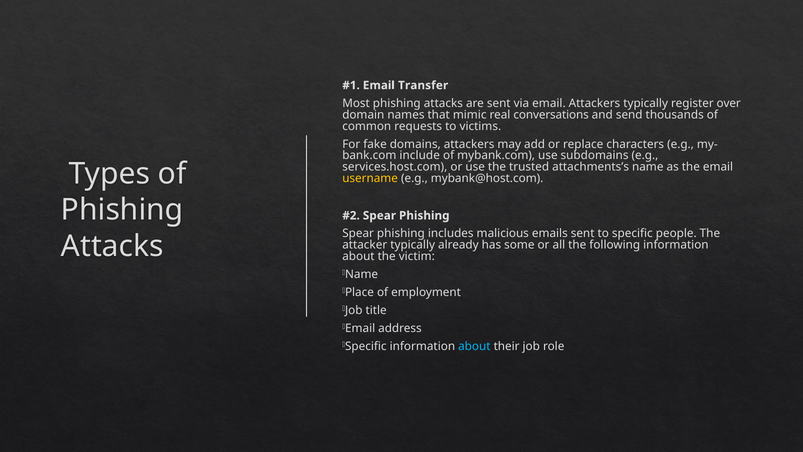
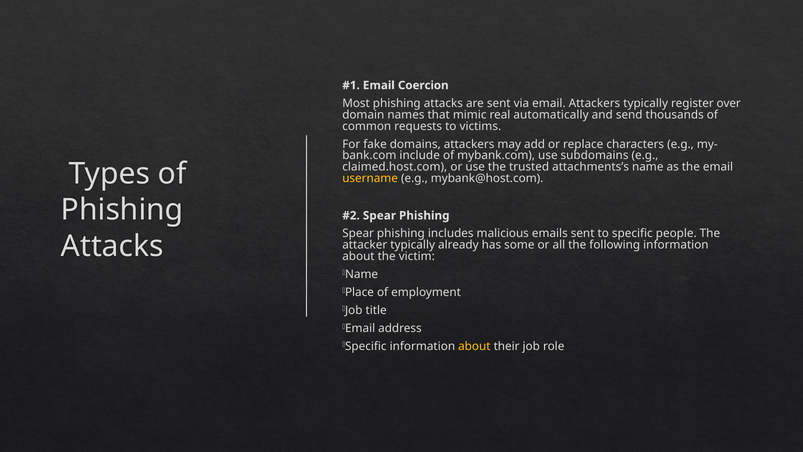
Transfer: Transfer -> Coercion
conversations: conversations -> automatically
services.host.com: services.host.com -> claimed.host.com
about at (474, 346) colour: light blue -> yellow
